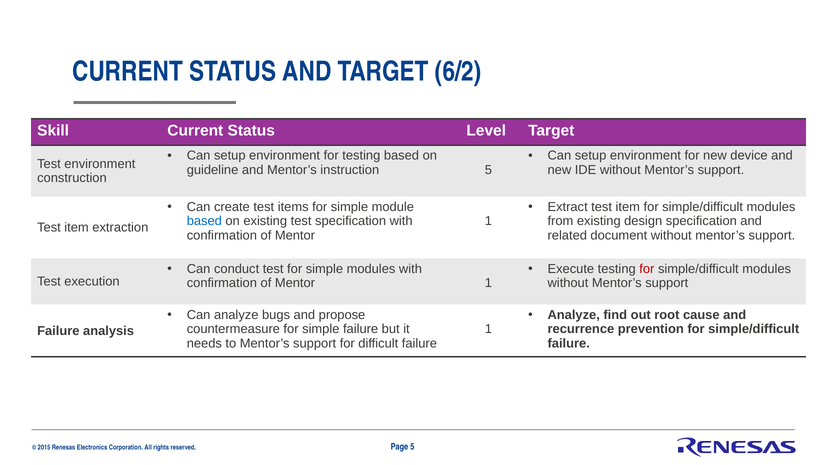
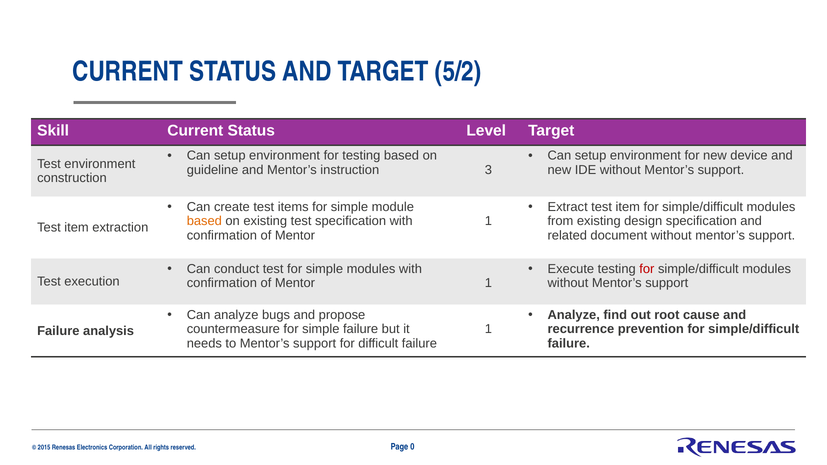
6/2: 6/2 -> 5/2
instruction 5: 5 -> 3
based at (204, 221) colour: blue -> orange
Page 5: 5 -> 0
